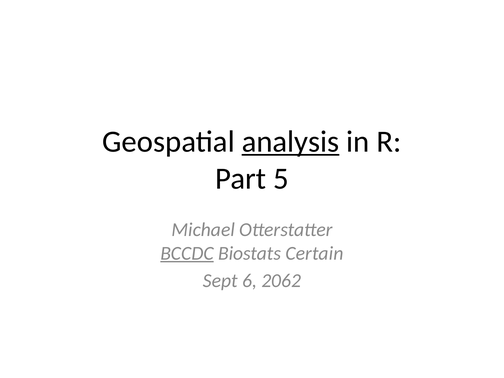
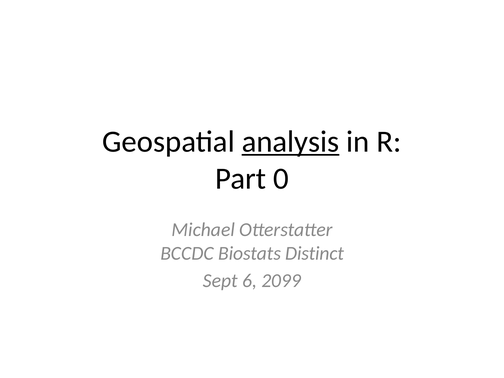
5: 5 -> 0
BCCDC underline: present -> none
Certain: Certain -> Distinct
2062: 2062 -> 2099
